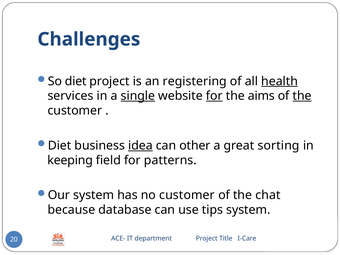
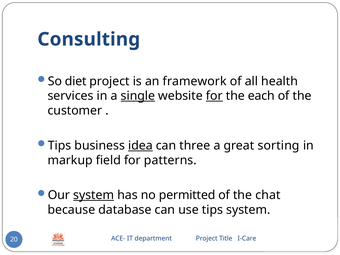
Challenges: Challenges -> Consulting
registering: registering -> framework
health underline: present -> none
aims: aims -> each
the at (302, 96) underline: present -> none
Diet at (60, 146): Diet -> Tips
other: other -> three
keeping: keeping -> markup
system at (94, 195) underline: none -> present
no customer: customer -> permitted
